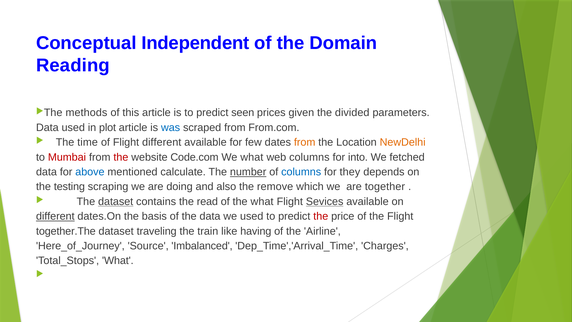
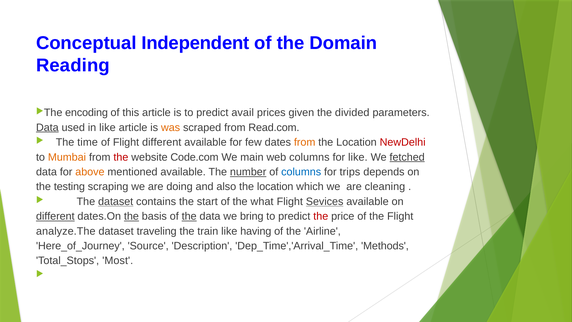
methods: methods -> encoding
seen: seen -> avail
Data at (47, 127) underline: none -> present
in plot: plot -> like
was colour: blue -> orange
From.com: From.com -> Read.com
NewDelhi colour: orange -> red
Mumbai colour: red -> orange
We what: what -> main
for into: into -> like
fetched underline: none -> present
above colour: blue -> orange
mentioned calculate: calculate -> available
they: they -> trips
also the remove: remove -> location
together: together -> cleaning
read: read -> start
the at (131, 216) underline: none -> present
the at (189, 216) underline: none -> present
we used: used -> bring
together.The: together.The -> analyze.The
Imbalanced: Imbalanced -> Description
Charges: Charges -> Methods
Total_Stops What: What -> Most
